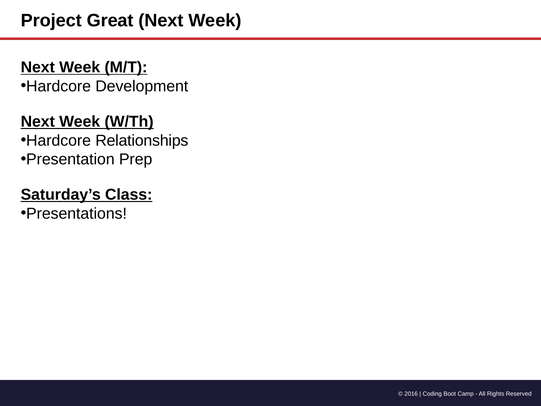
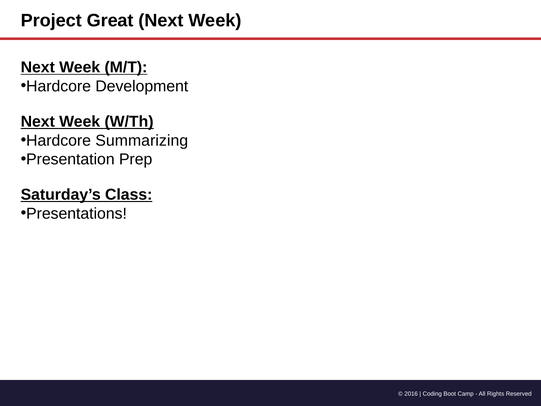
Relationships: Relationships -> Summarizing
